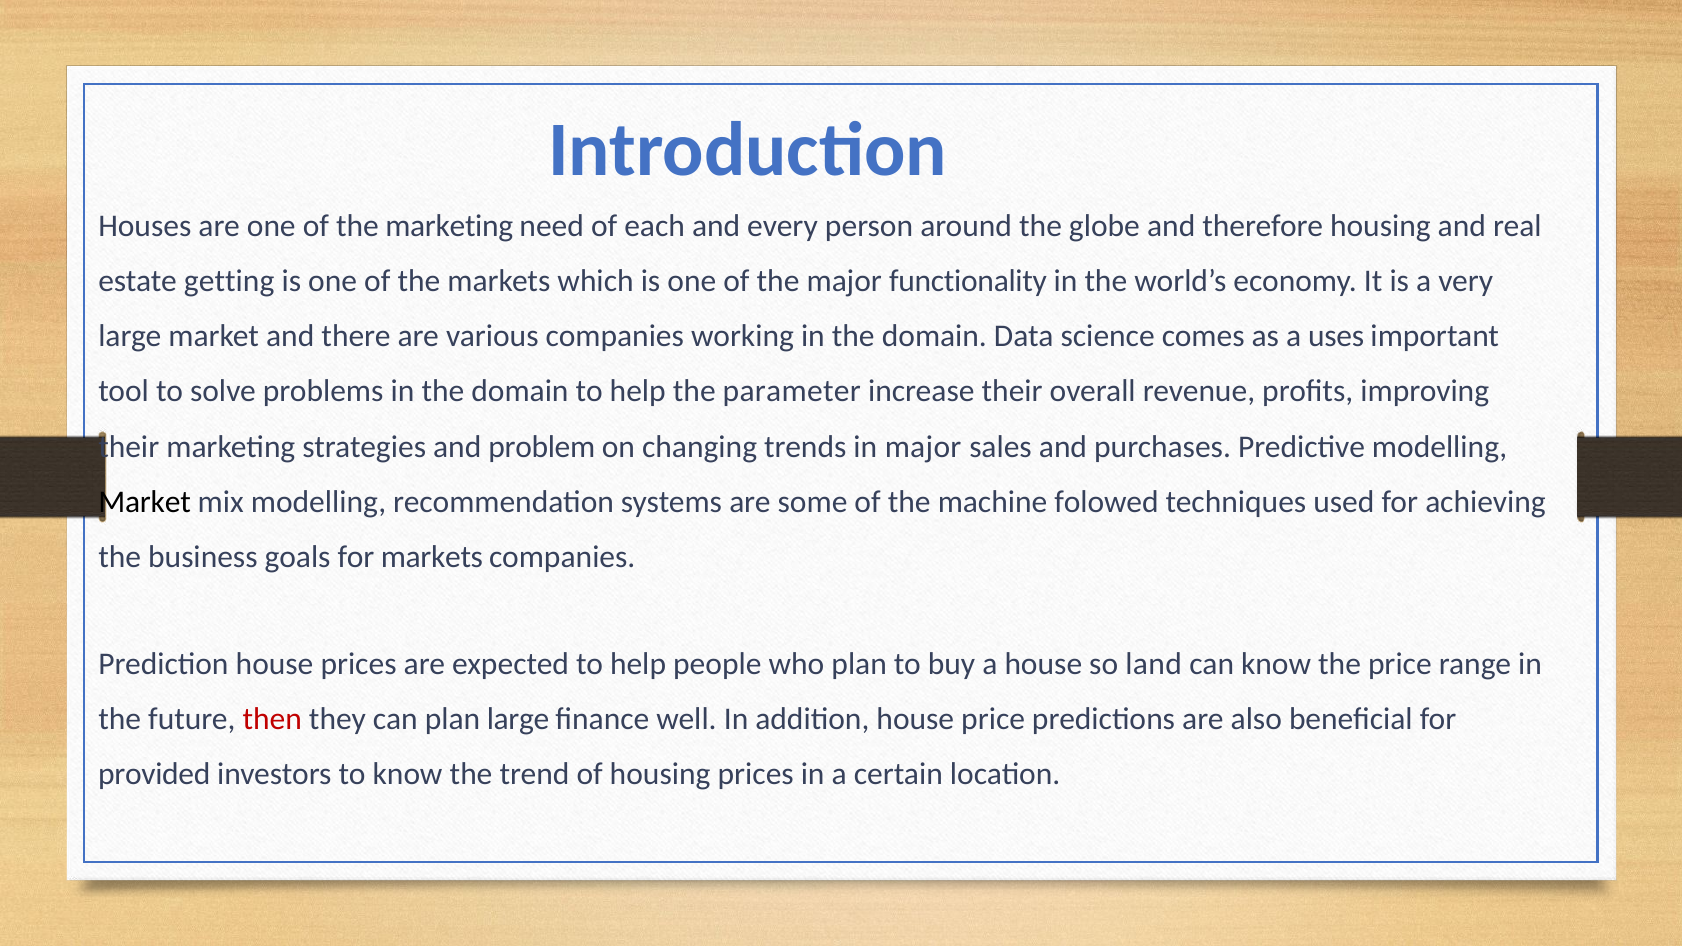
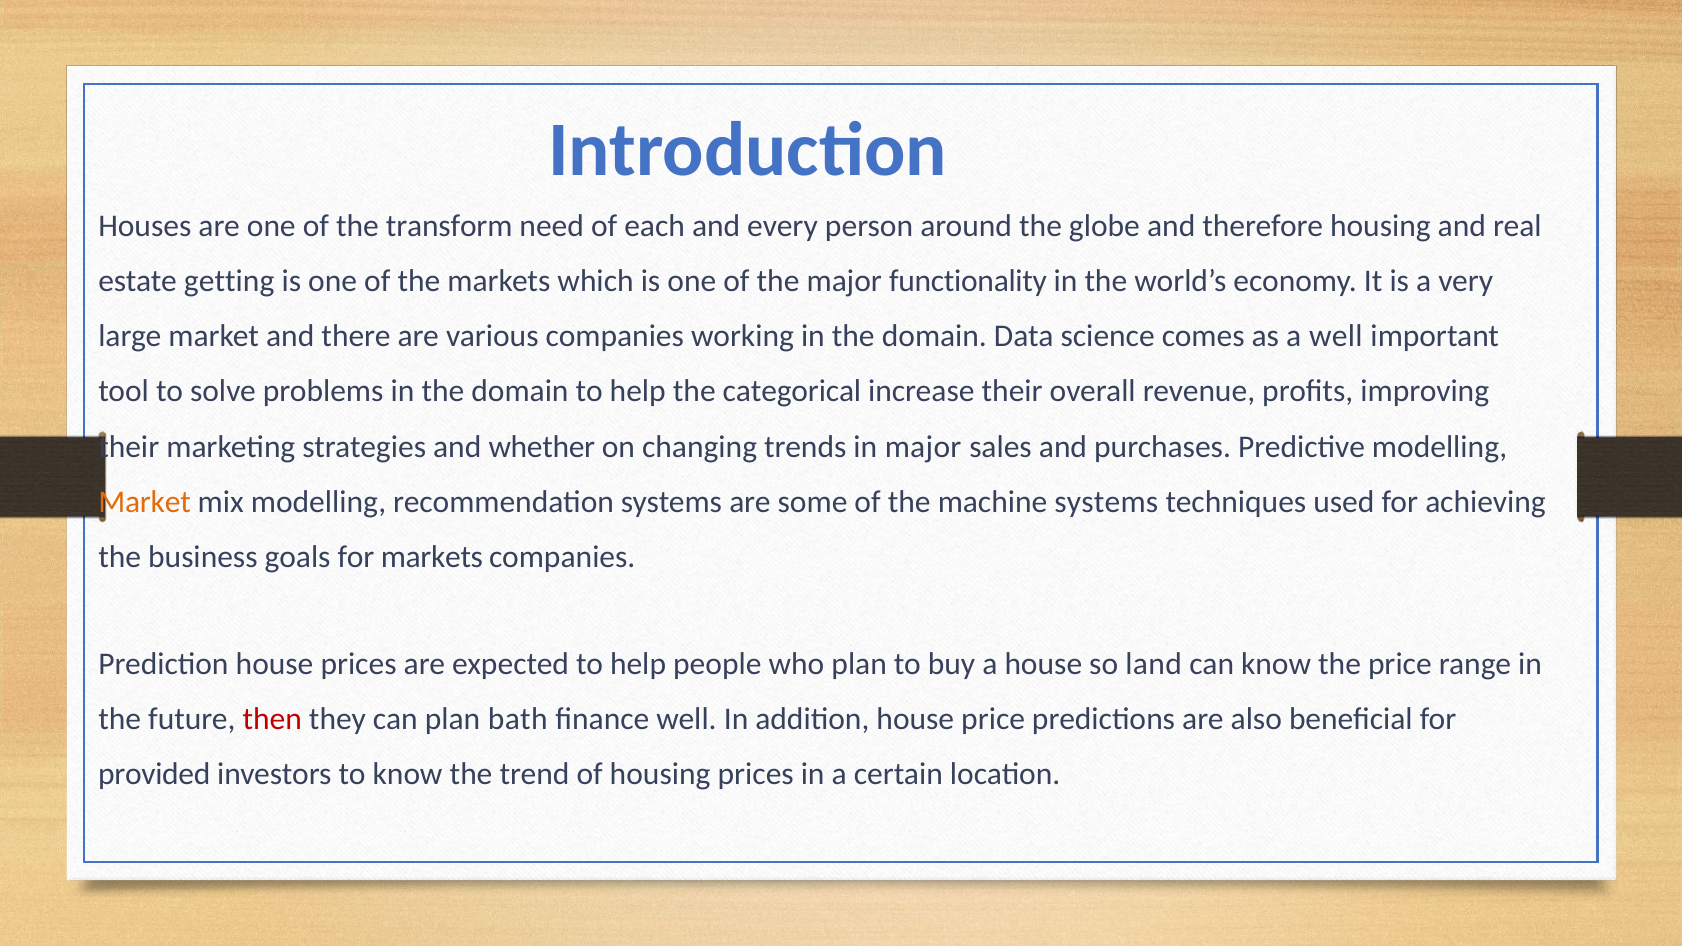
the marketing: marketing -> transform
a uses: uses -> well
parameter: parameter -> categorical
problem: problem -> whether
Market at (145, 502) colour: black -> orange
machine folowed: folowed -> systems
plan large: large -> bath
